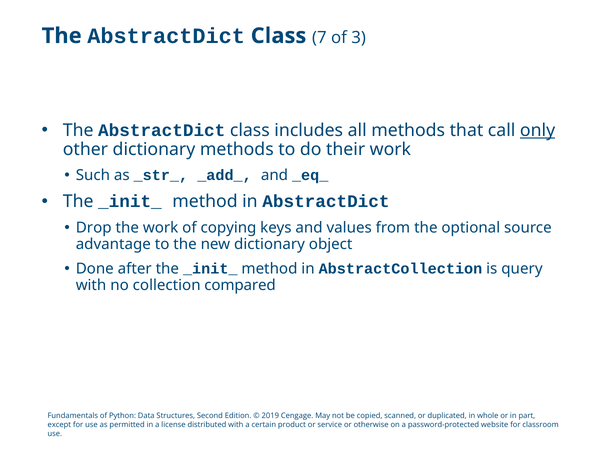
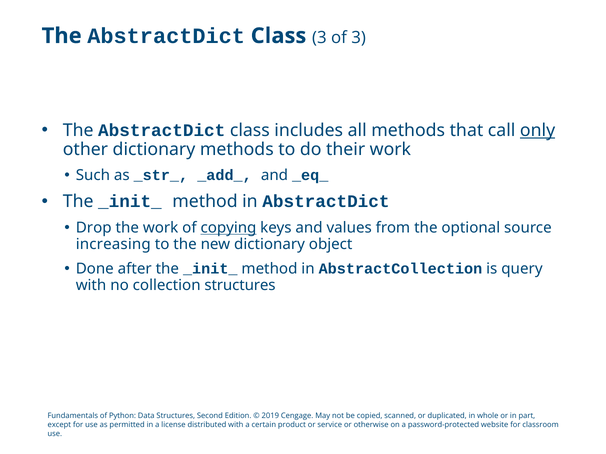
Class 7: 7 -> 3
copying underline: none -> present
advantage: advantage -> increasing
collection compared: compared -> structures
